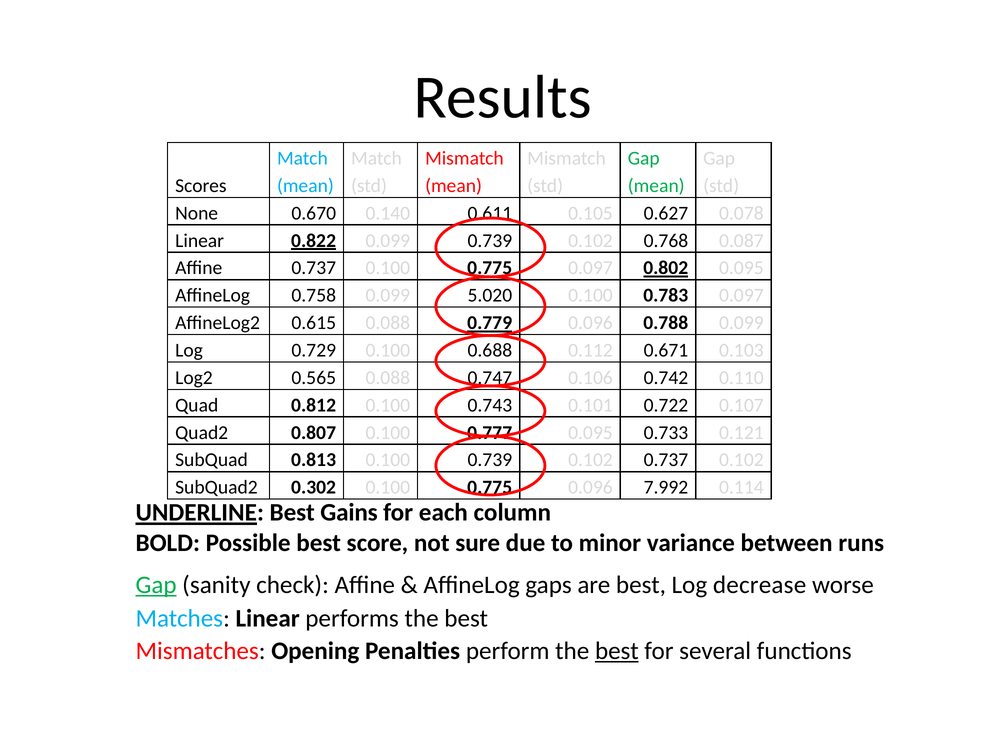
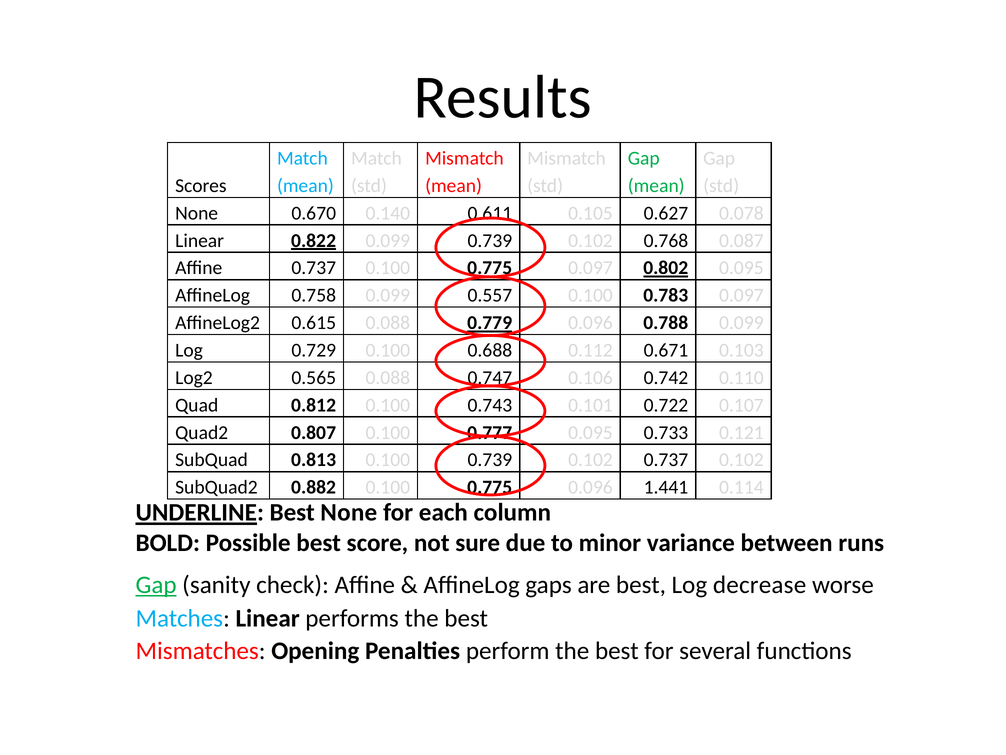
5.020: 5.020 -> 0.557
0.302: 0.302 -> 0.882
7.992: 7.992 -> 1.441
Best Gains: Gains -> None
best at (617, 651) underline: present -> none
